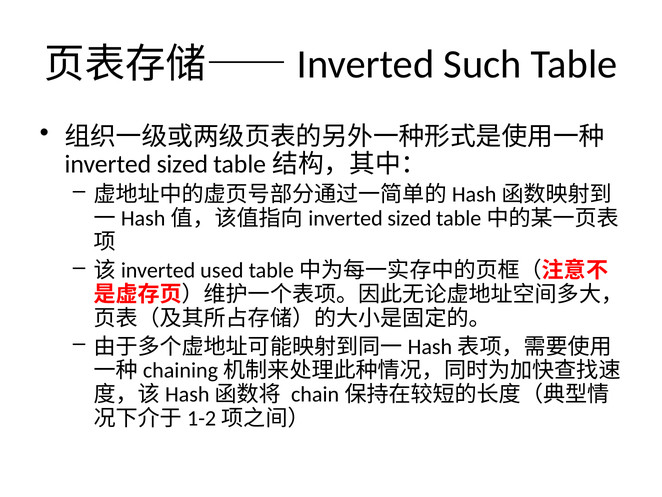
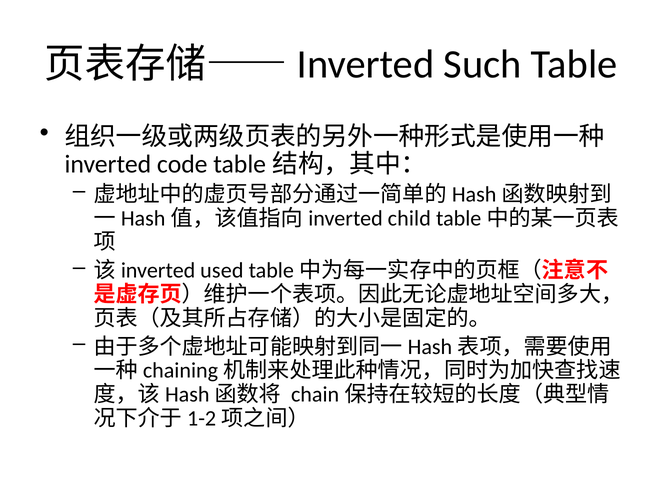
sized at (182, 164): sized -> code
sized at (409, 218): sized -> child
